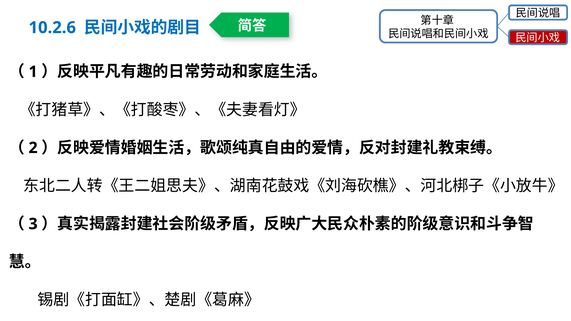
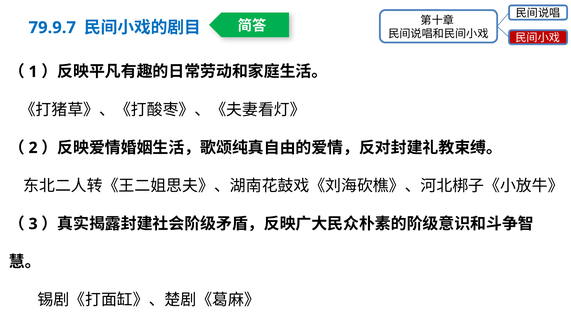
10.2.6: 10.2.6 -> 79.9.7
